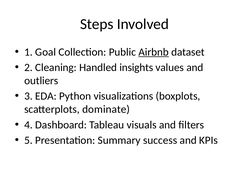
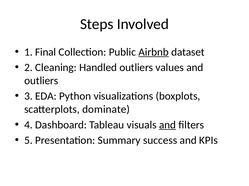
Goal: Goal -> Final
Handled insights: insights -> outliers
and at (168, 125) underline: none -> present
